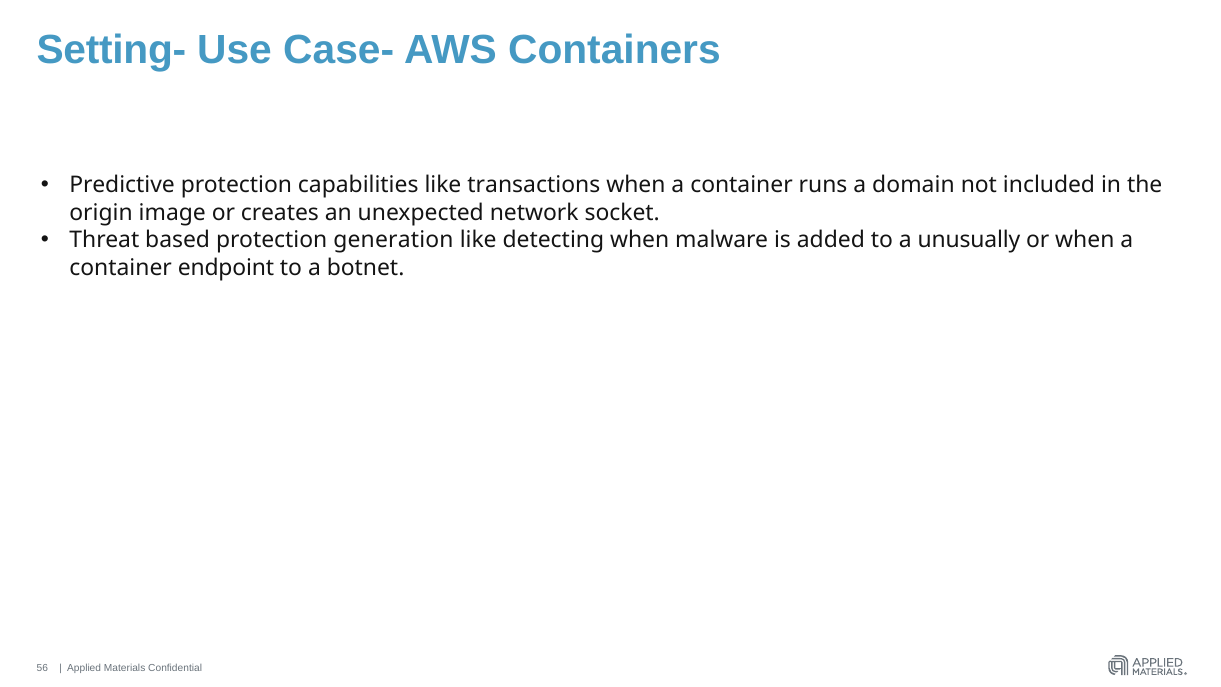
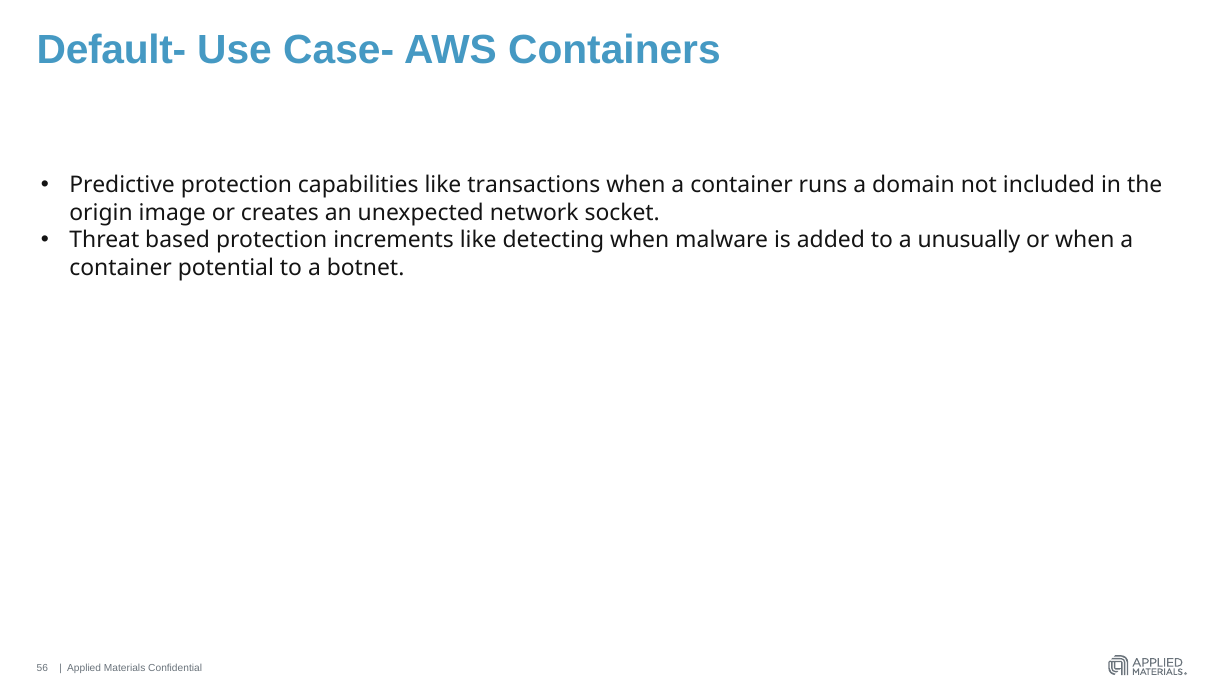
Setting-: Setting- -> Default-
generation: generation -> increments
endpoint: endpoint -> potential
